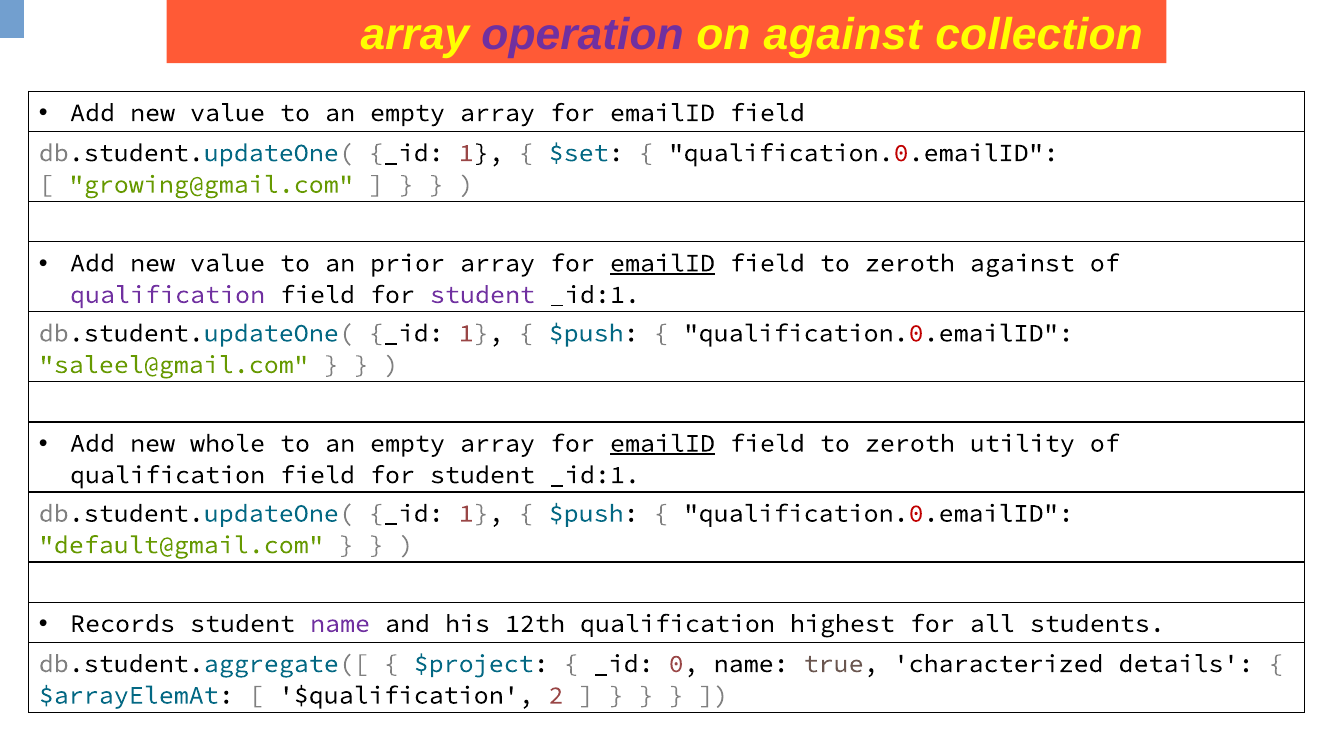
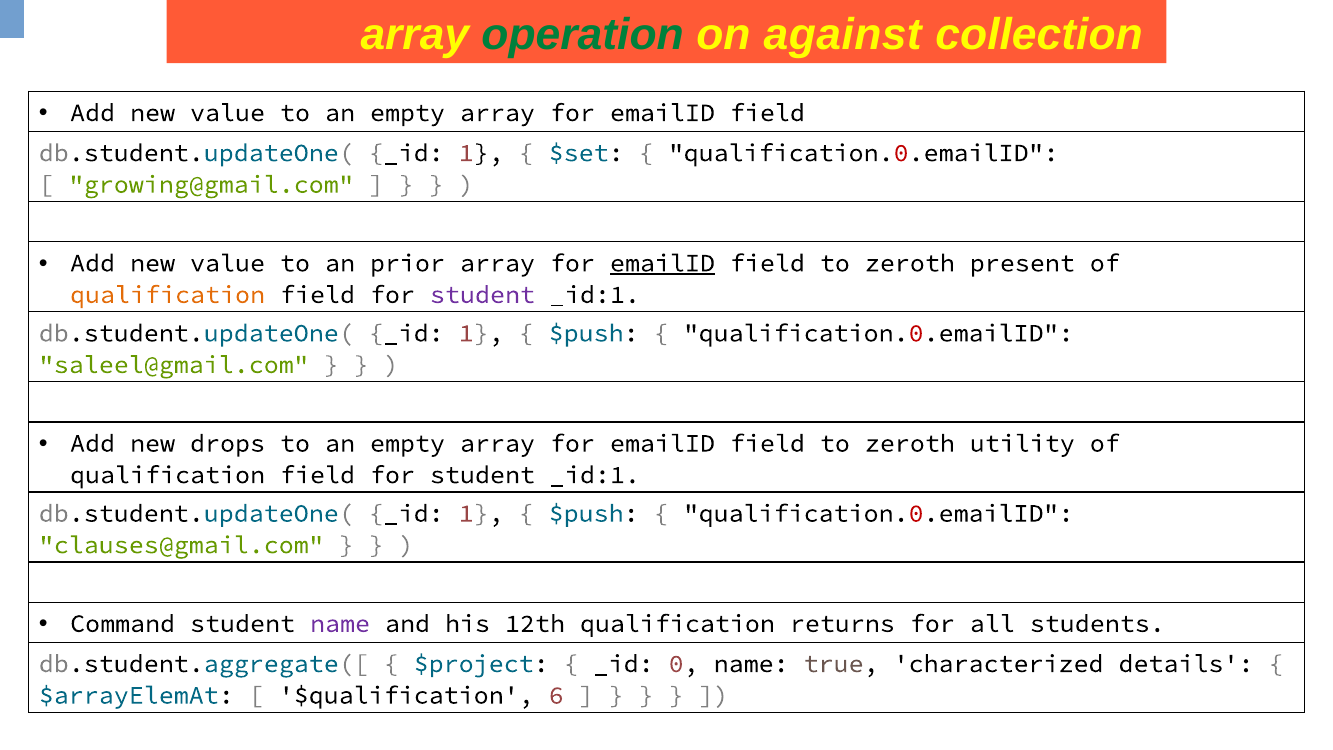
operation colour: purple -> green
zeroth against: against -> present
qualification at (168, 295) colour: purple -> orange
whole: whole -> drops
emailID at (662, 443) underline: present -> none
default@gmail.com: default@gmail.com -> clauses@gmail.com
Records: Records -> Command
highest: highest -> returns
2: 2 -> 6
